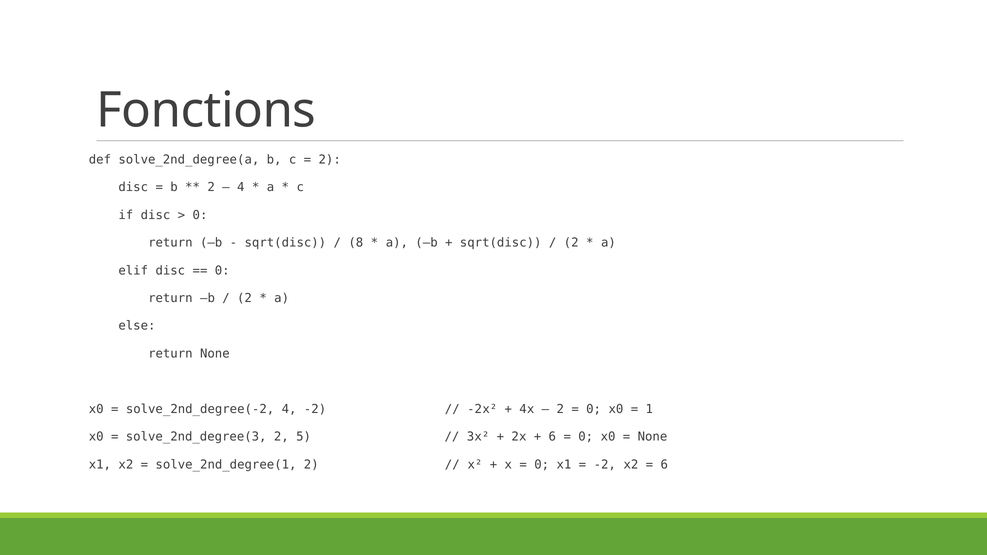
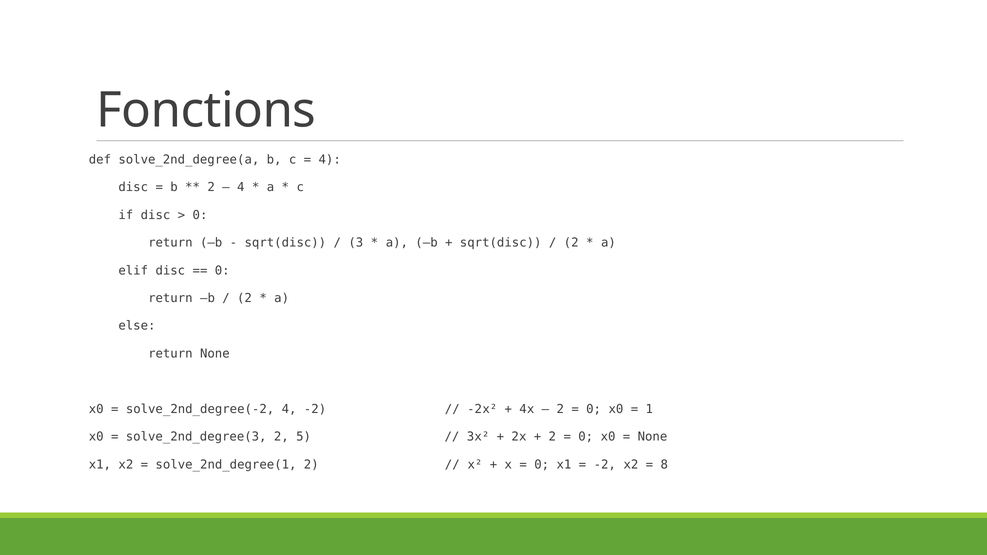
2 at (330, 160): 2 -> 4
8: 8 -> 3
6 at (552, 437): 6 -> 2
6 at (664, 465): 6 -> 8
